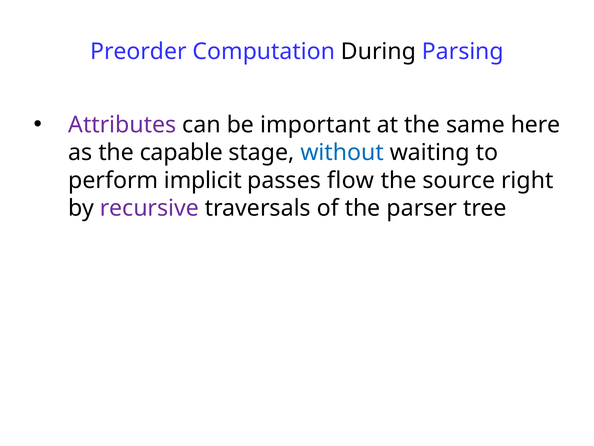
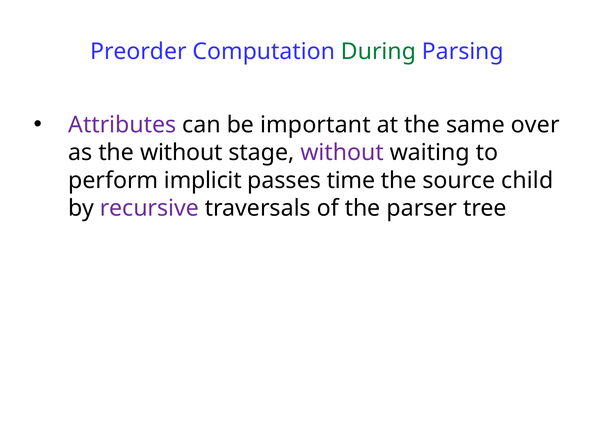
During colour: black -> green
here: here -> over
the capable: capable -> without
without at (342, 152) colour: blue -> purple
flow: flow -> time
right: right -> child
